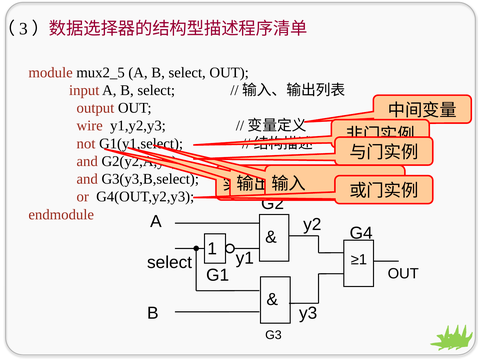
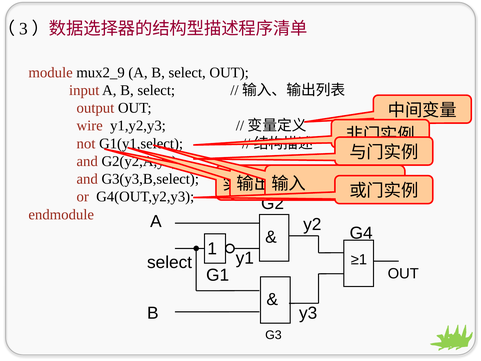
mux2_5: mux2_5 -> mux2_9
